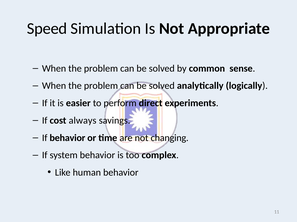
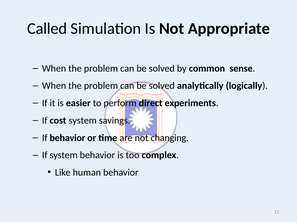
Speed: Speed -> Called
cost always: always -> system
